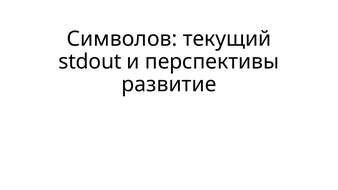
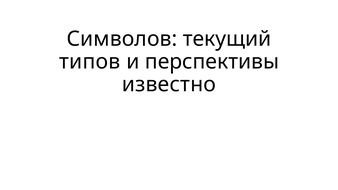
stdout: stdout -> типов
развитие: развитие -> известно
